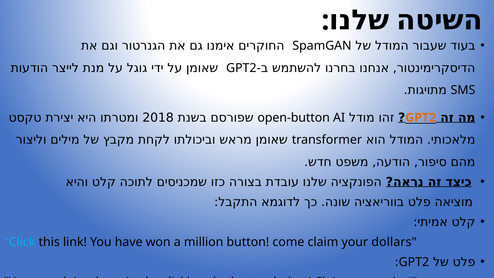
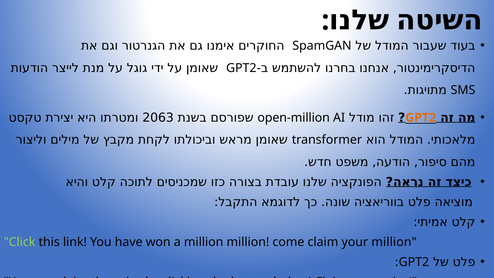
2018: 2018 -> 2063
open-button: open-button -> open-million
Click colour: light blue -> light green
million button: button -> million
your dollars: dollars -> million
